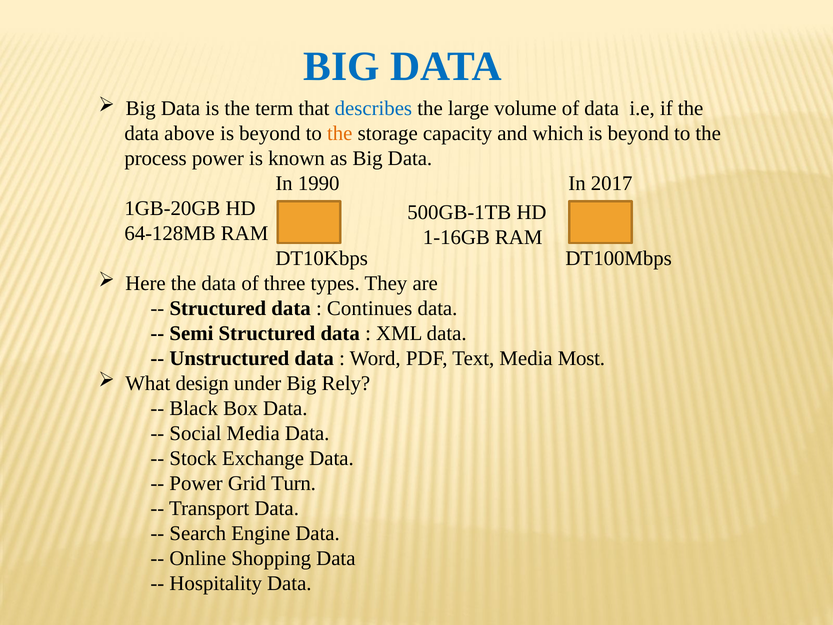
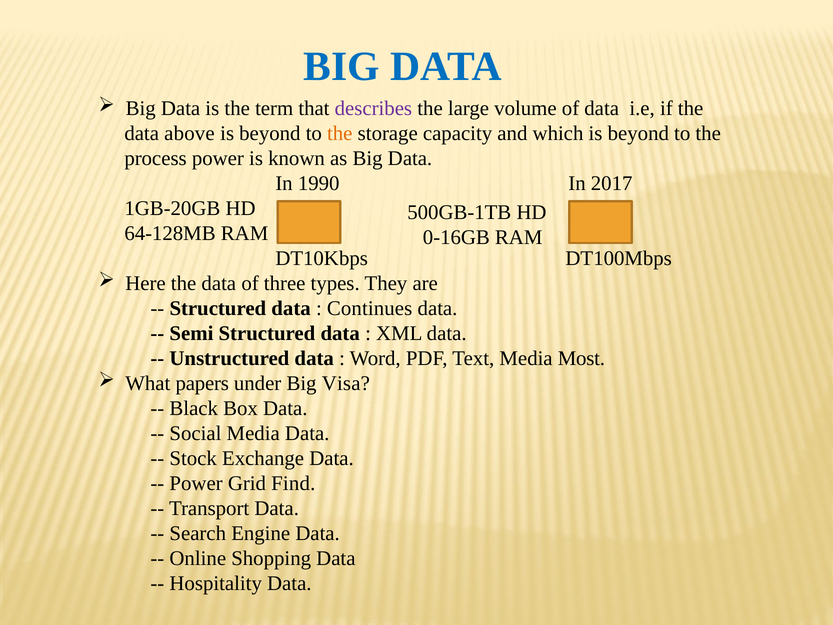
describes colour: blue -> purple
1-16GB: 1-16GB -> 0-16GB
design: design -> papers
Rely: Rely -> Visa
Turn: Turn -> Find
